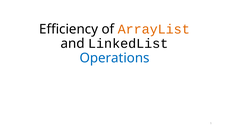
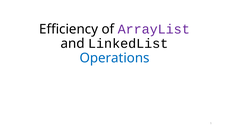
ArrayList colour: orange -> purple
